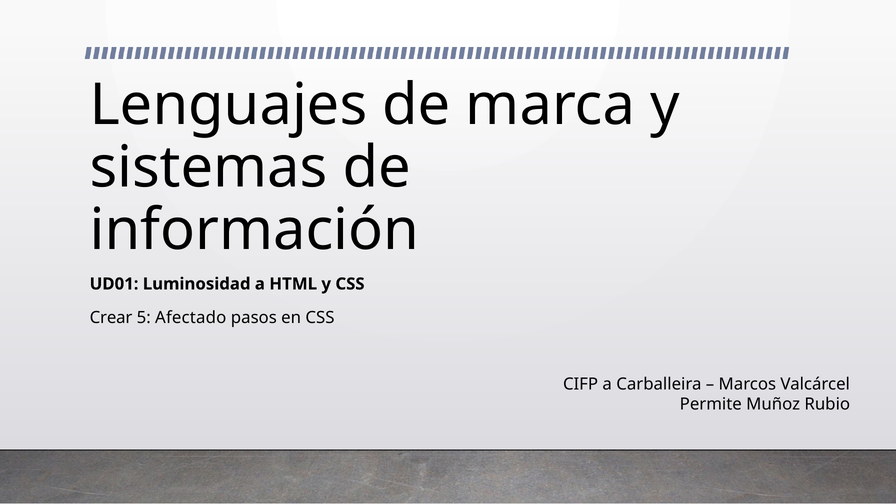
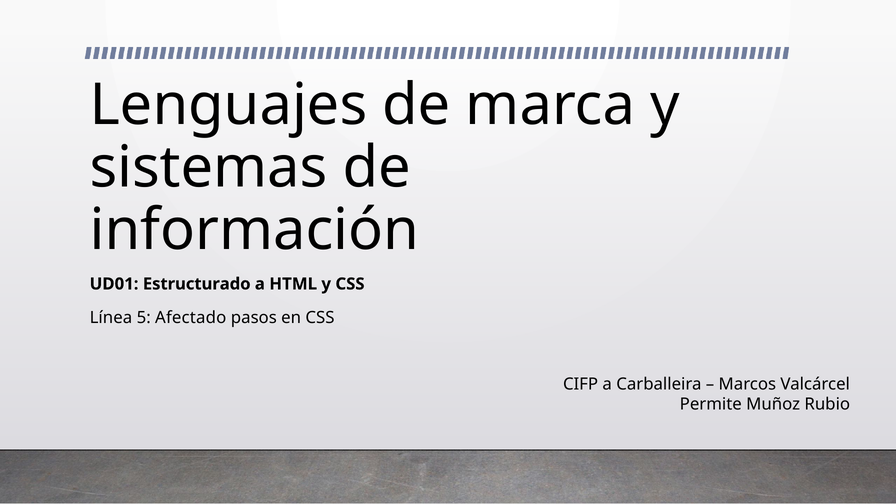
Luminosidad: Luminosidad -> Estructurado
Crear: Crear -> Línea
